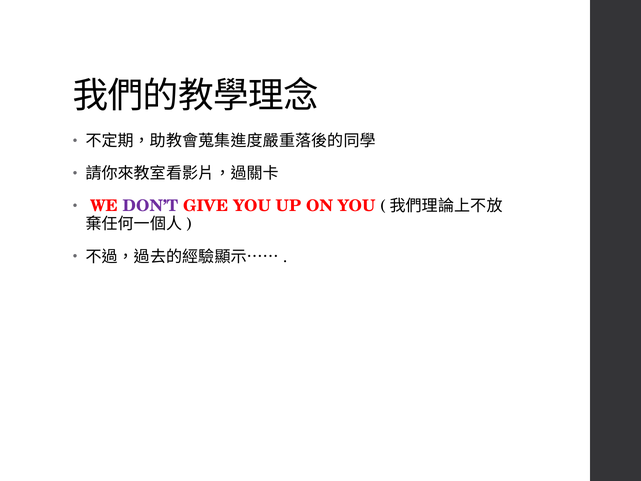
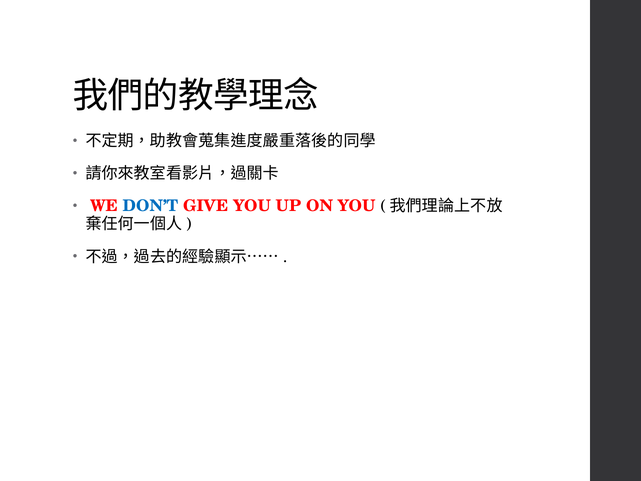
DON’T colour: purple -> blue
